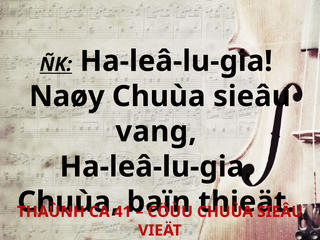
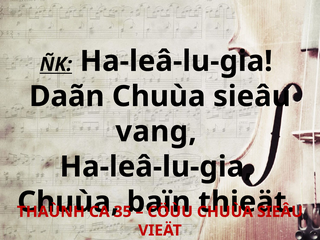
Naøy: Naøy -> Daãn
41: 41 -> 35
